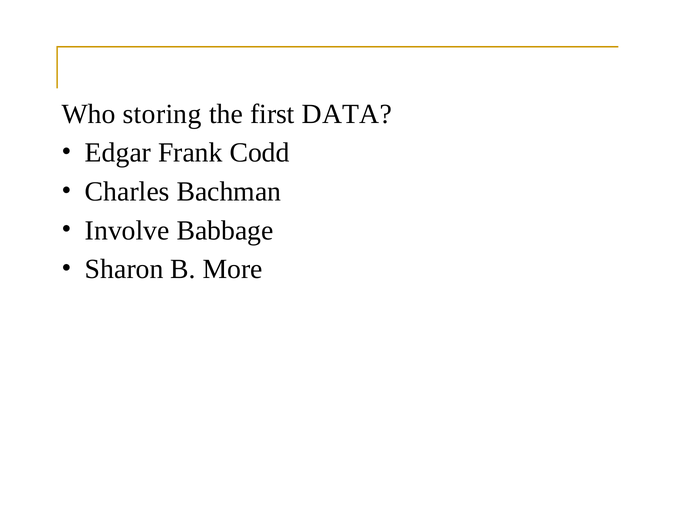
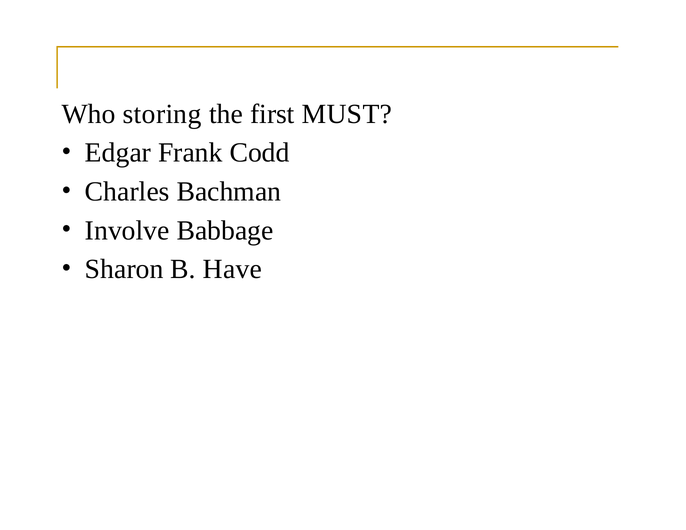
DATA: DATA -> MUST
More: More -> Have
